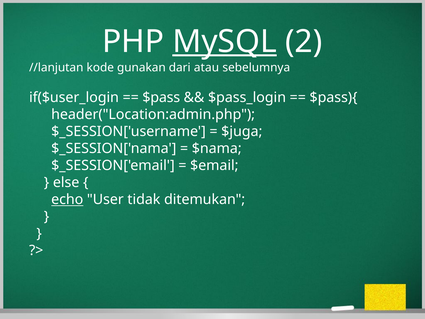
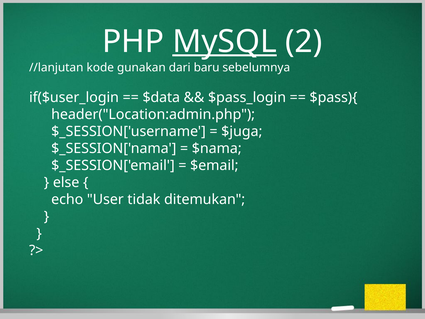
atau: atau -> baru
$pass: $pass -> $data
echo underline: present -> none
